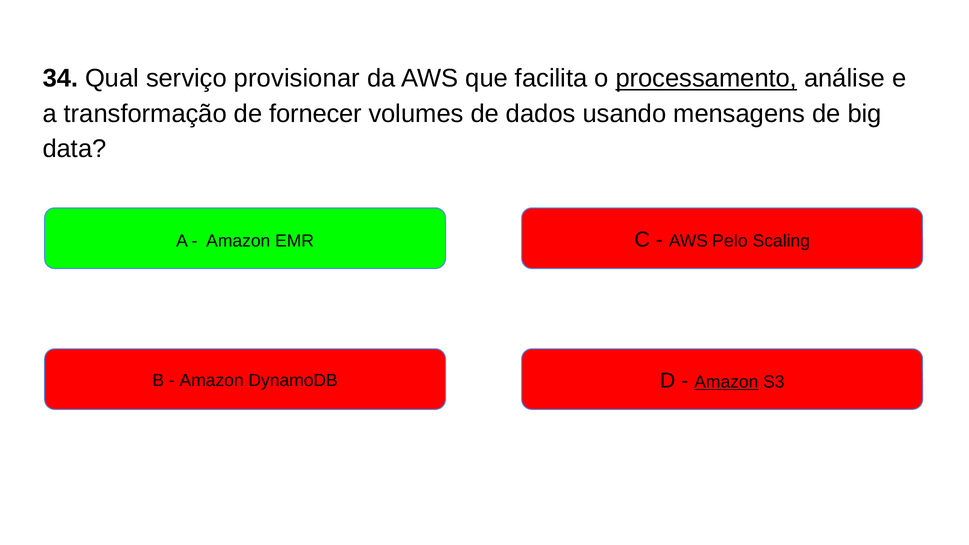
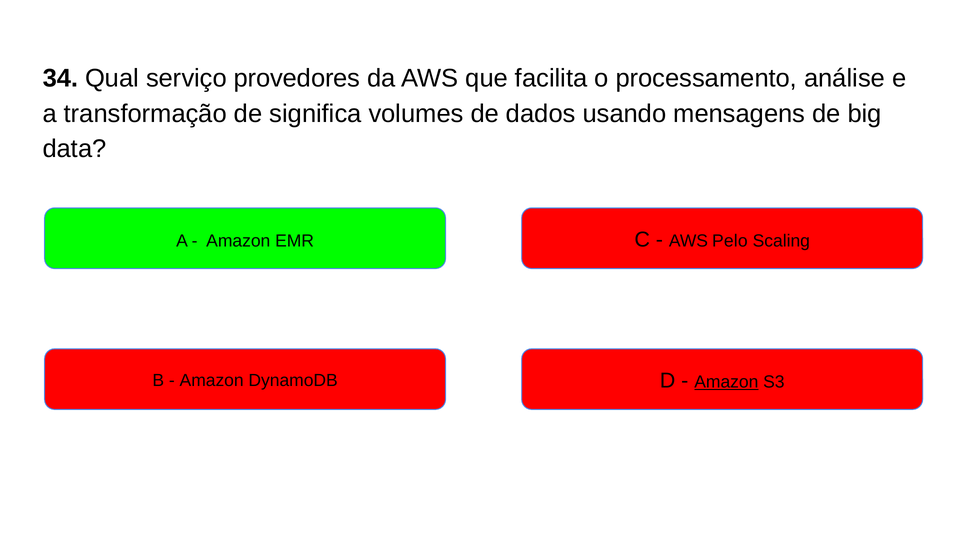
provisionar: provisionar -> provedores
processamento underline: present -> none
fornecer: fornecer -> significa
